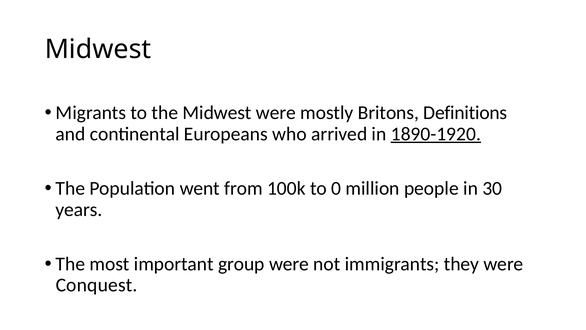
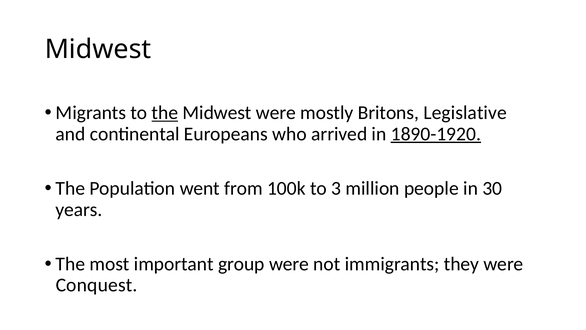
the at (165, 113) underline: none -> present
Definitions: Definitions -> Legislative
0: 0 -> 3
